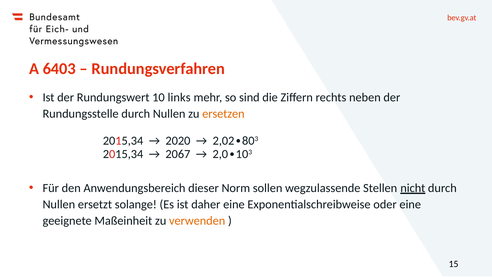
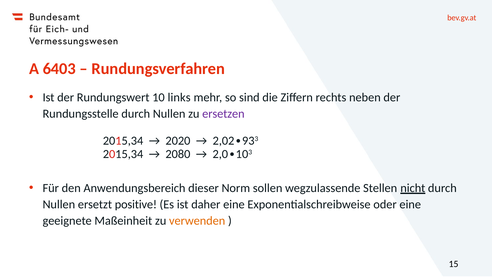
ersetzen colour: orange -> purple
80: 80 -> 93
2067: 2067 -> 2080
solange: solange -> positive
